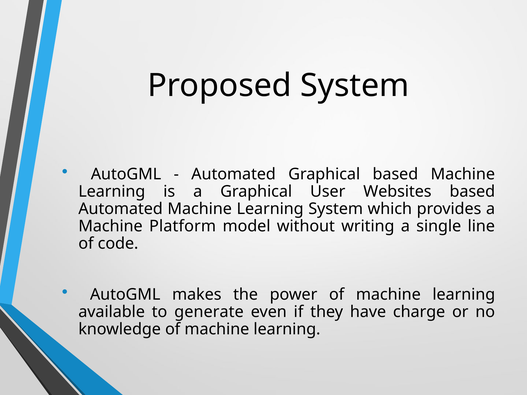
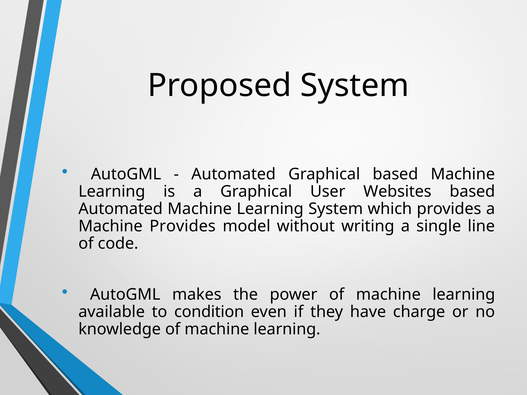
Machine Platform: Platform -> Provides
generate: generate -> condition
